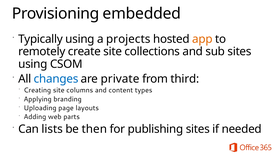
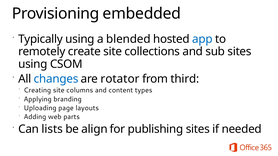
projects: projects -> blended
app colour: orange -> blue
private: private -> rotator
then: then -> align
